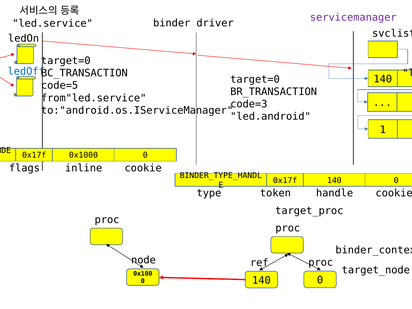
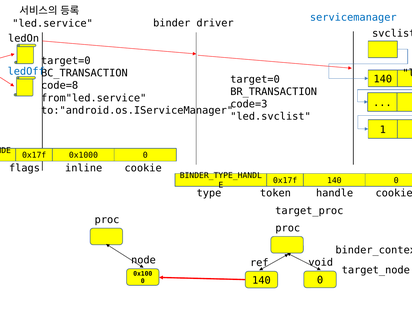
servicemanager colour: purple -> blue
code=5: code=5 -> code=8
led.android: led.android -> led.svclist
proc at (321, 263): proc -> void
